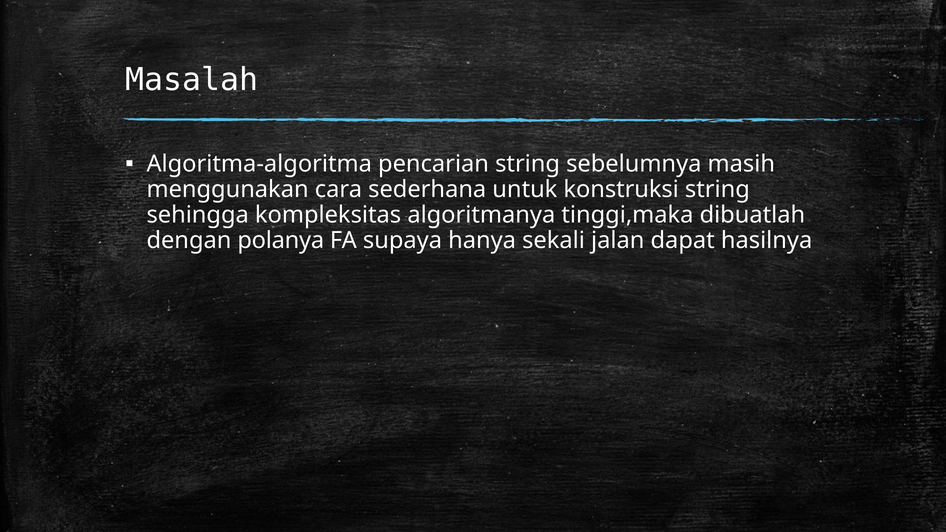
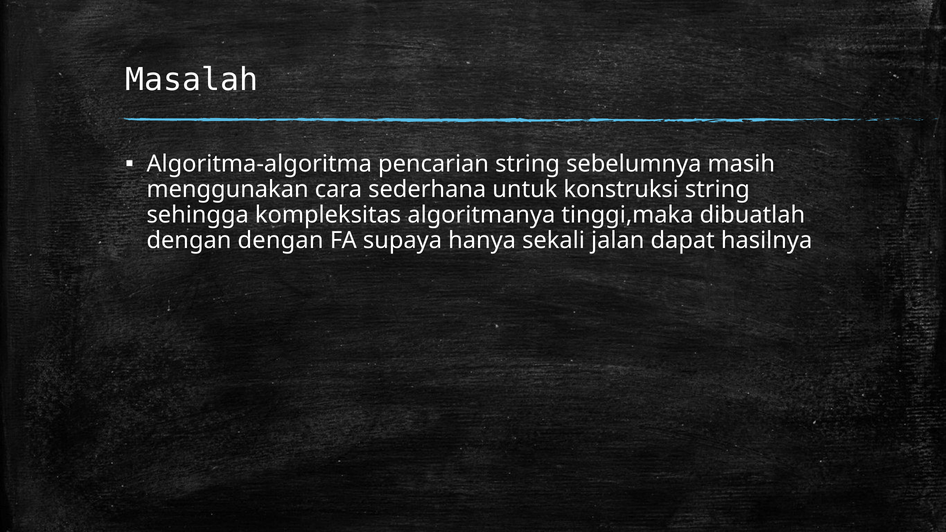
dengan polanya: polanya -> dengan
